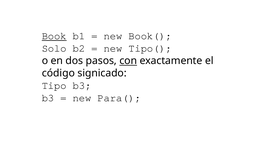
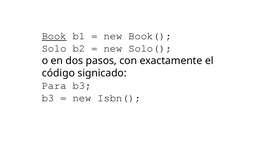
Tipo(: Tipo( -> Solo(
con underline: present -> none
Tipo: Tipo -> Para
Para(: Para( -> Isbn(
